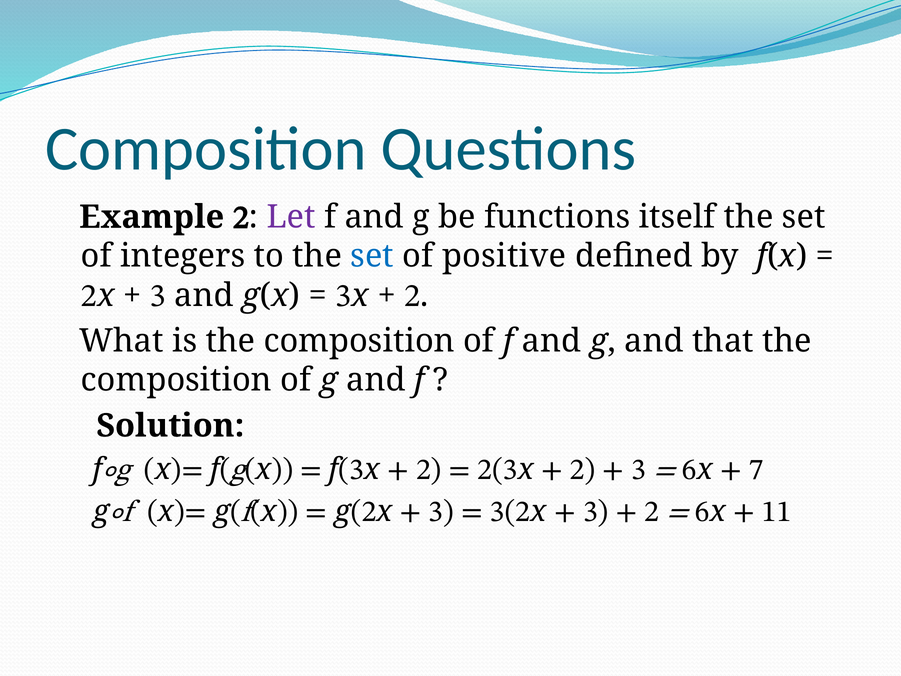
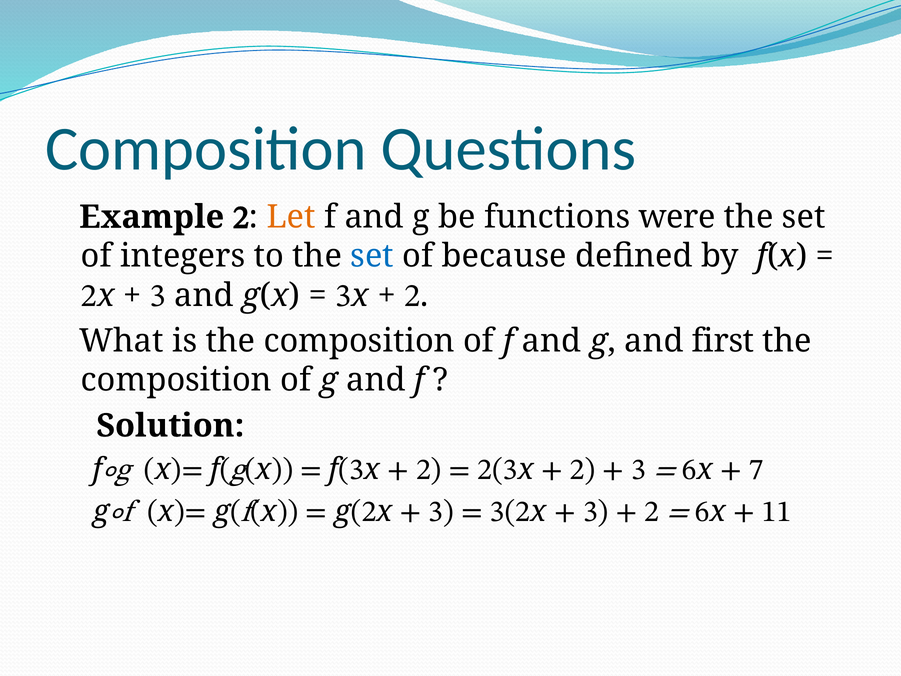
Let colour: purple -> orange
itself: itself -> were
positive: positive -> because
that: that -> first
